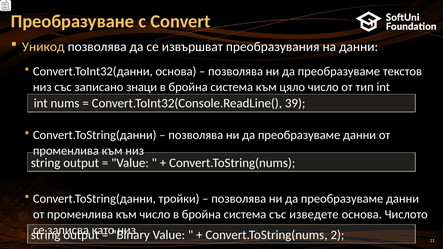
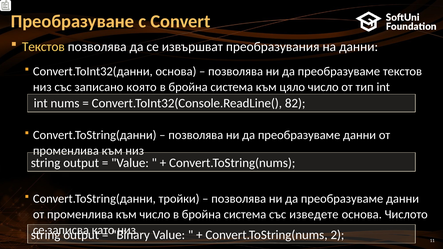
Уникод at (43, 47): Уникод -> Текстов
знаци: знаци -> която
39: 39 -> 82
